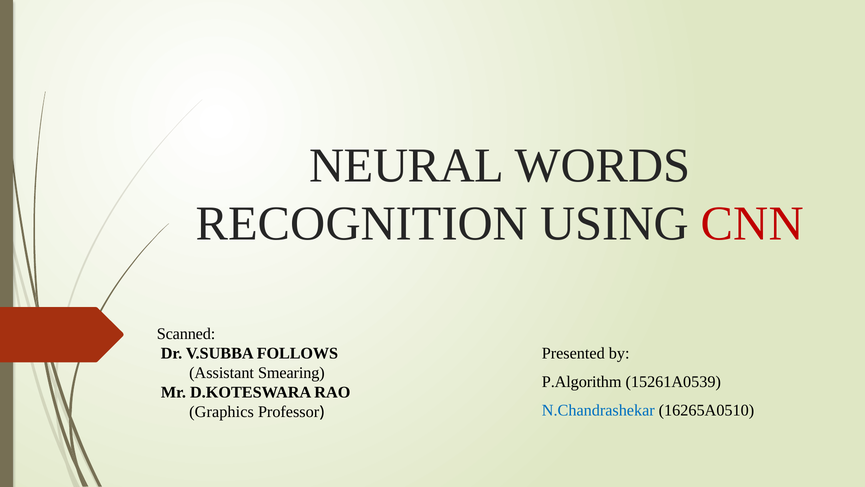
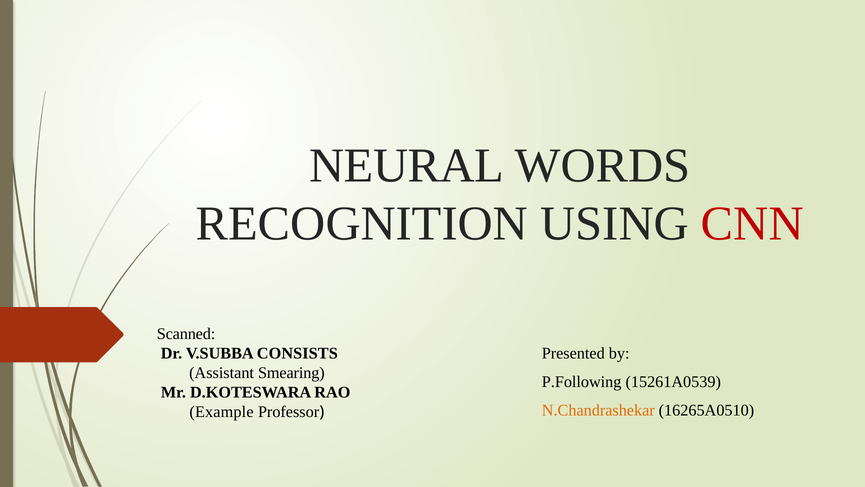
FOLLOWS: FOLLOWS -> CONSISTS
P.Algorithm: P.Algorithm -> P.Following
N.Chandrashekar colour: blue -> orange
Graphics: Graphics -> Example
